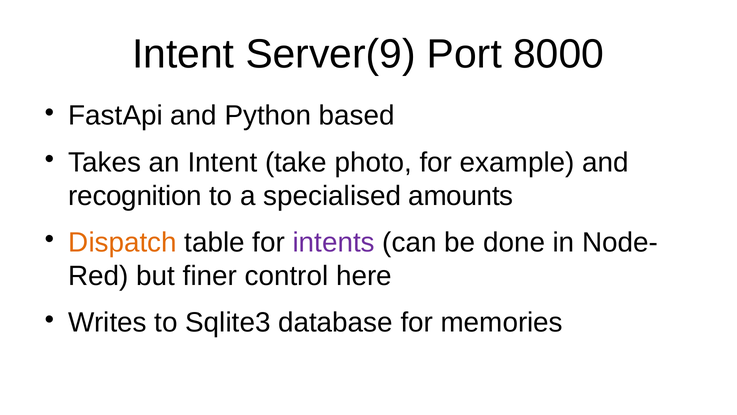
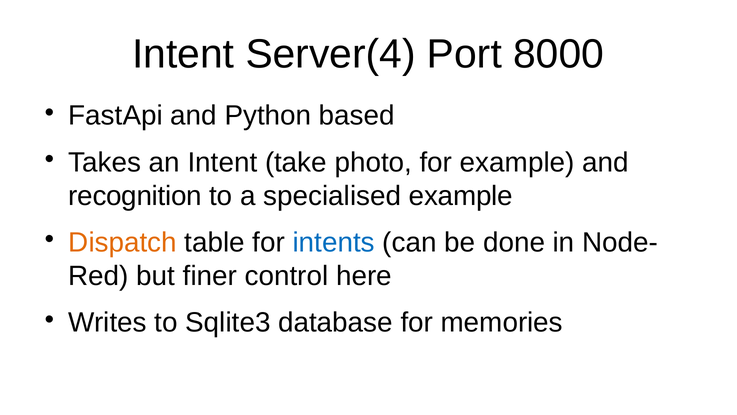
Server(9: Server(9 -> Server(4
specialised amounts: amounts -> example
intents colour: purple -> blue
